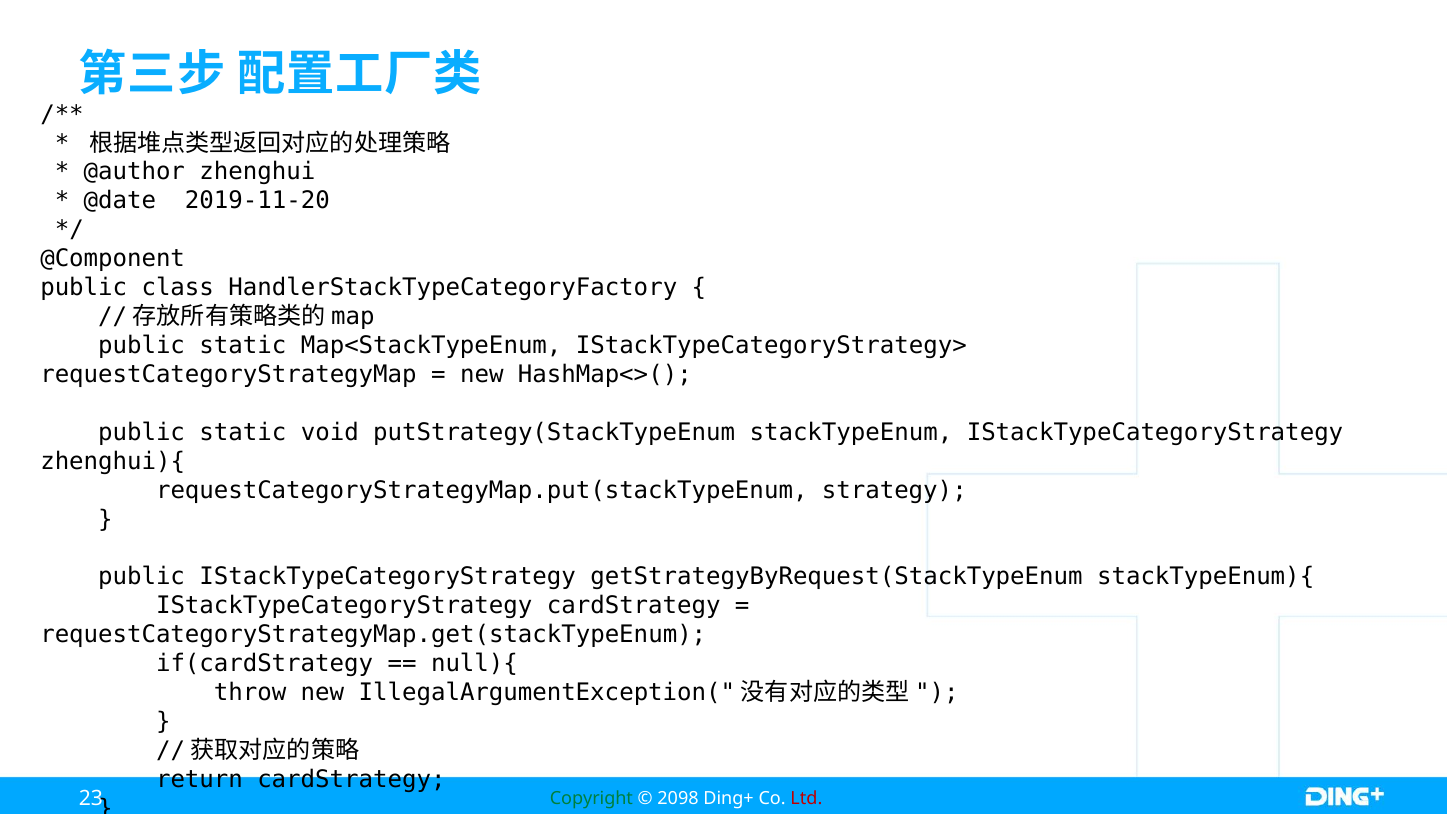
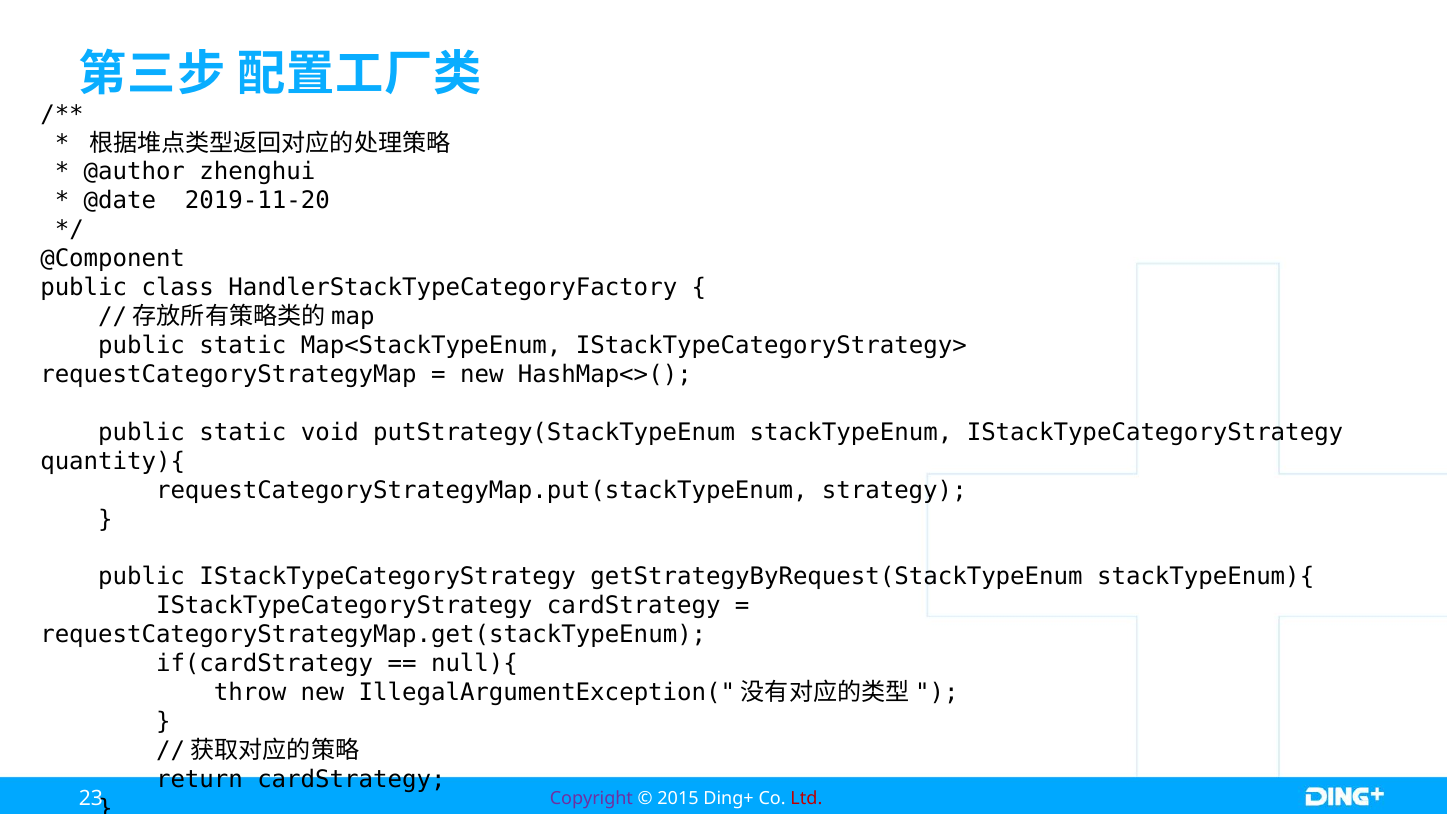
zhenghui){: zhenghui){ -> quantity){
Copyright colour: green -> purple
2098: 2098 -> 2015
